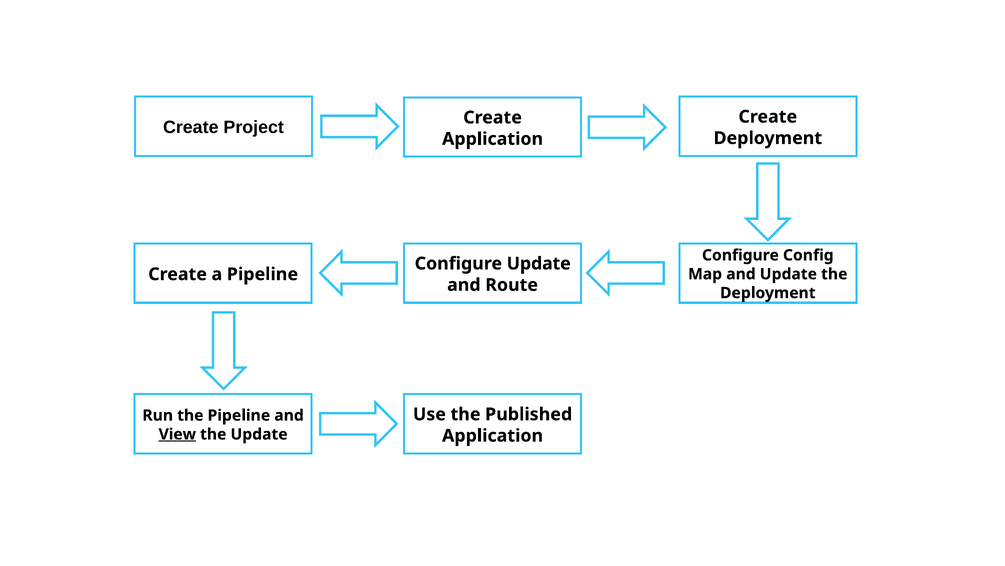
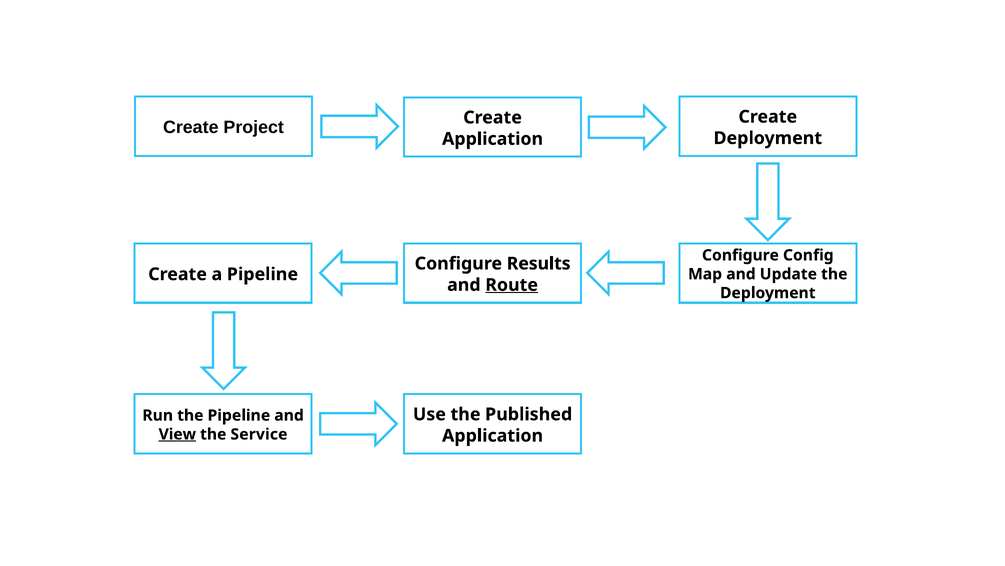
Configure Update: Update -> Results
Route underline: none -> present
the Update: Update -> Service
